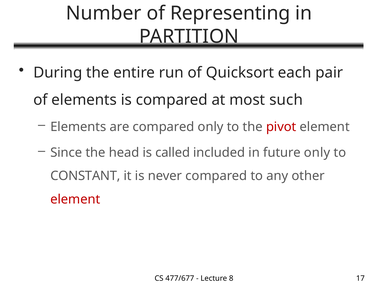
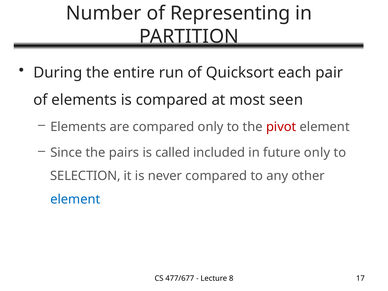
such: such -> seen
head: head -> pairs
CONSTANT: CONSTANT -> SELECTION
element at (75, 199) colour: red -> blue
